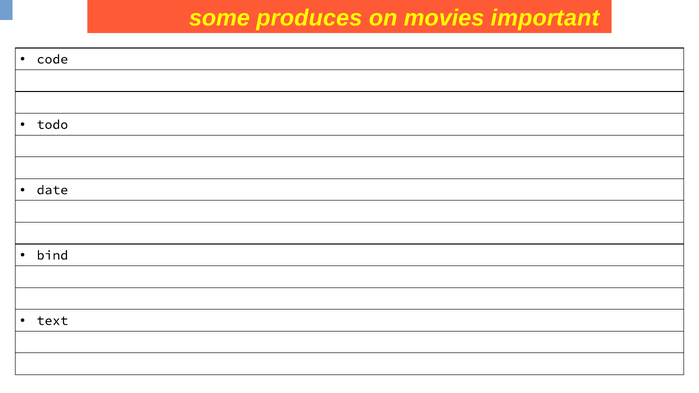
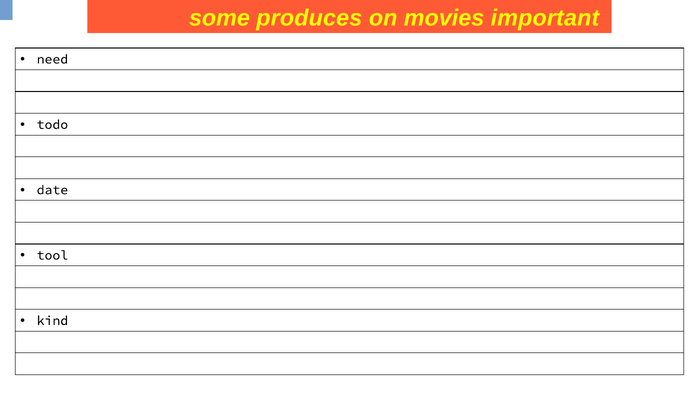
code: code -> need
bind: bind -> tool
text: text -> kind
